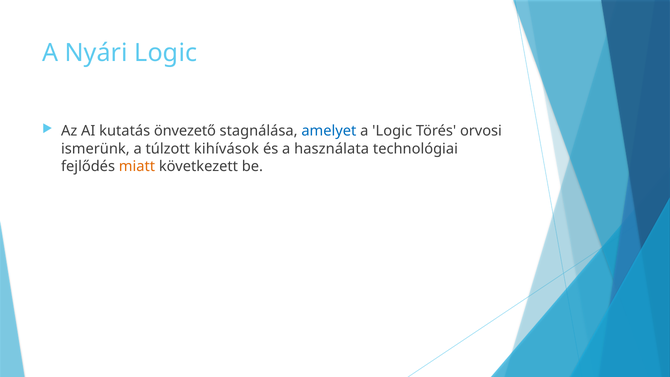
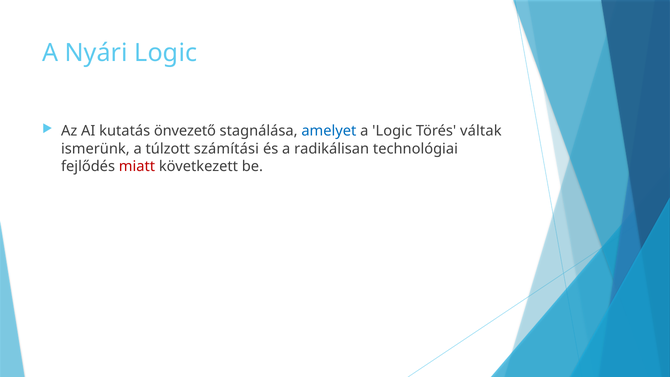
orvosi: orvosi -> váltak
kihívások: kihívások -> számítási
használata: használata -> radikálisan
miatt colour: orange -> red
